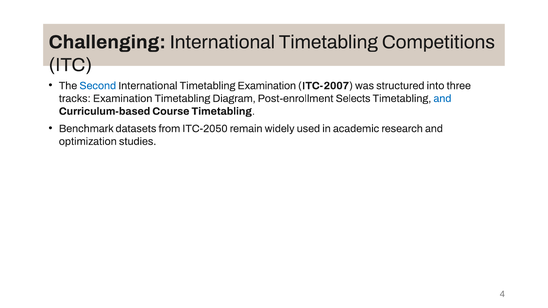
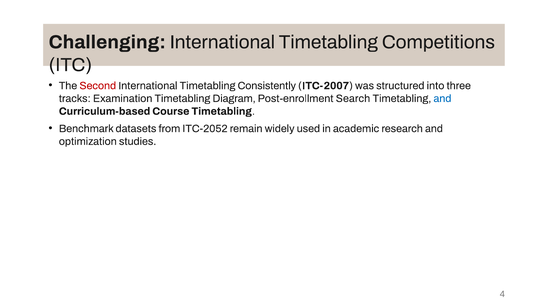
Second colour: blue -> red
Timetabling Examination: Examination -> Consistently
Selects: Selects -> Search
ITC-2050: ITC-2050 -> ITC-2052
